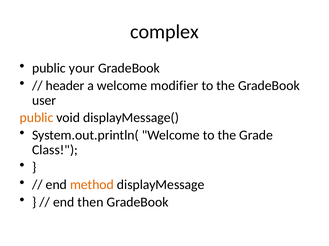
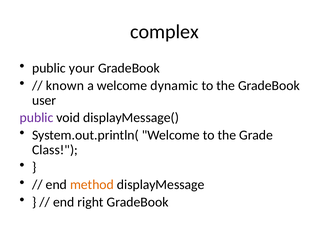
header: header -> known
modifier: modifier -> dynamic
public at (37, 118) colour: orange -> purple
then: then -> right
